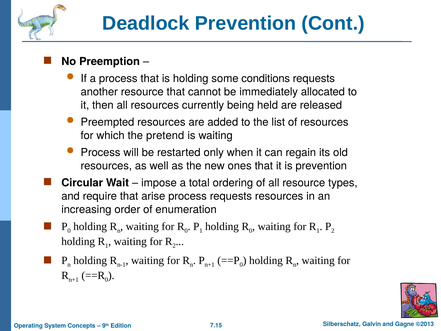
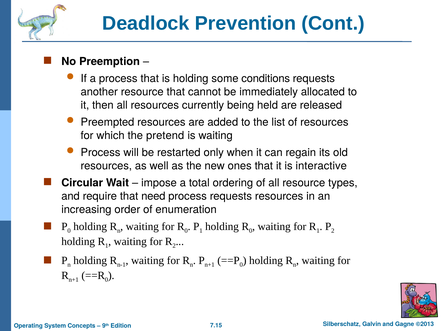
is prevention: prevention -> interactive
arise: arise -> need
